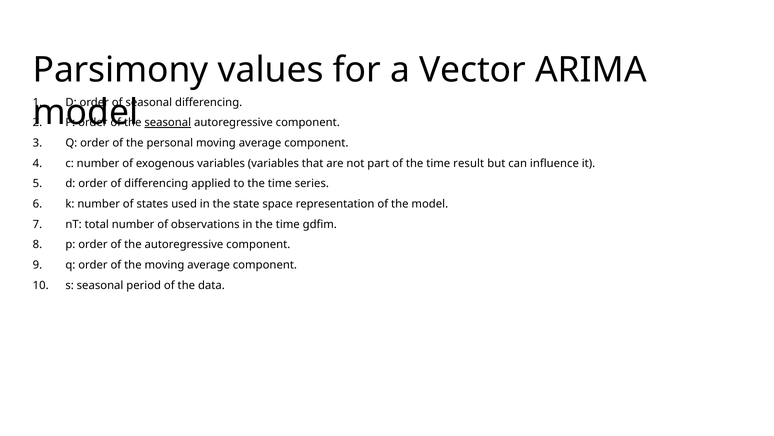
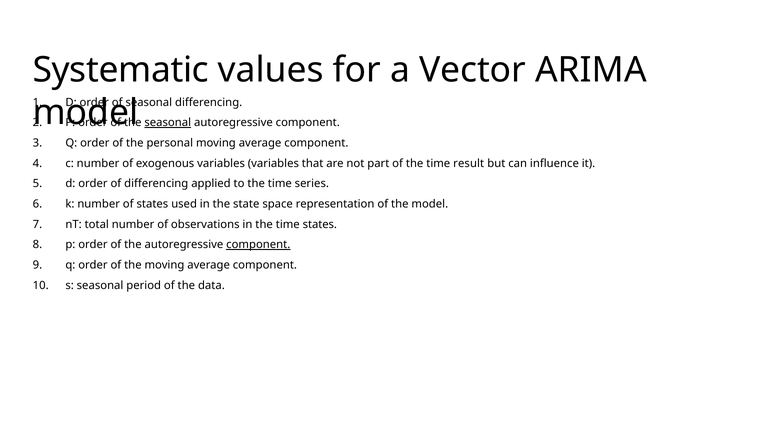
Parsimony: Parsimony -> Systematic
time gdfim: gdfim -> states
component at (258, 244) underline: none -> present
